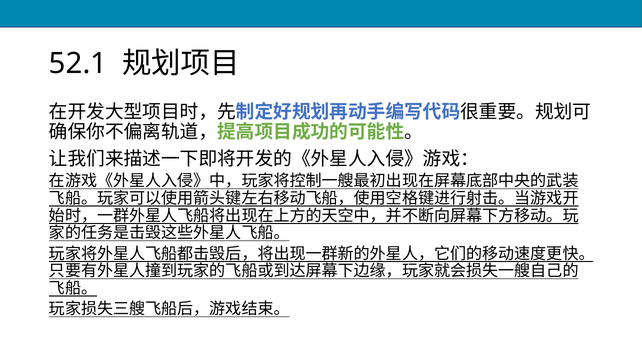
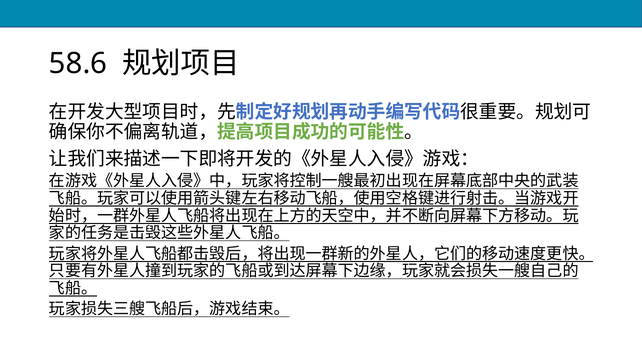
52.1: 52.1 -> 58.6
